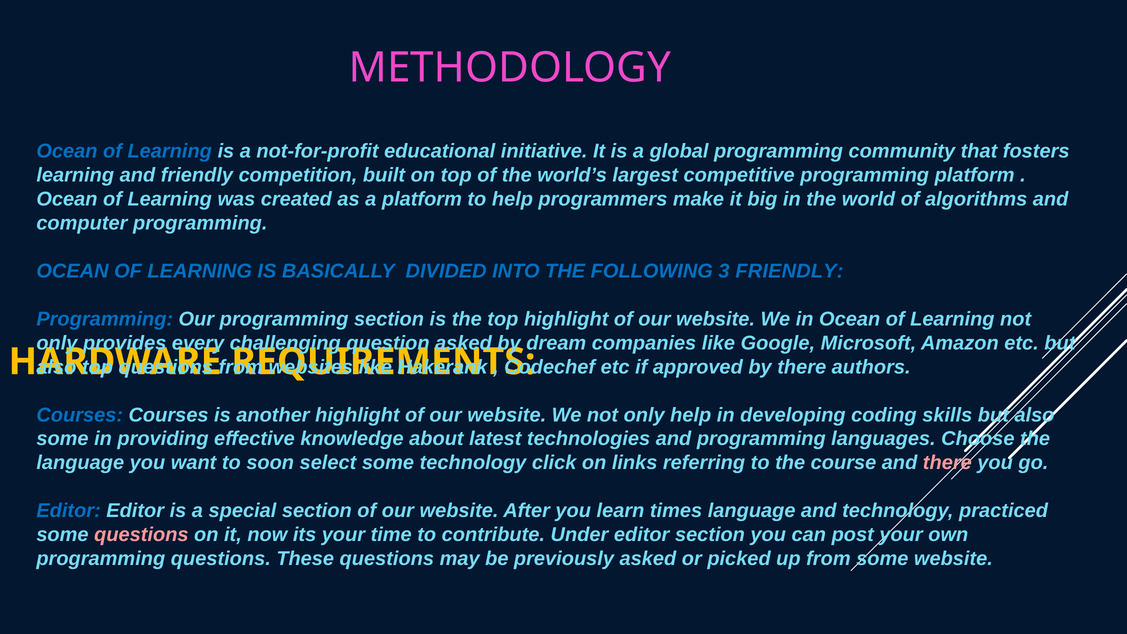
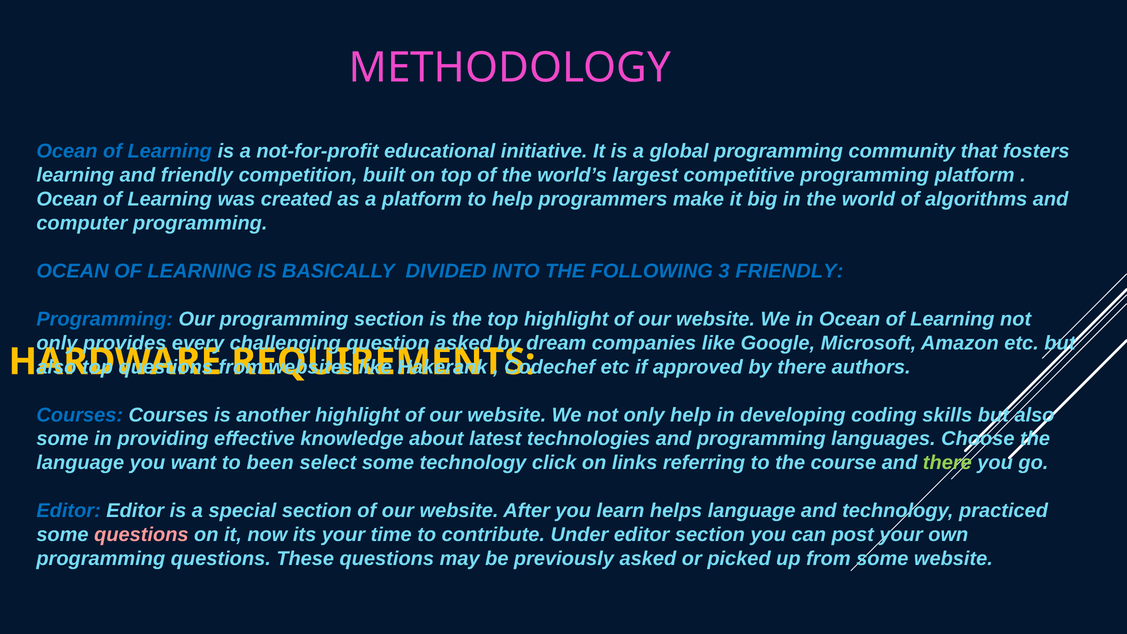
soon: soon -> been
there at (947, 463) colour: pink -> light green
times: times -> helps
